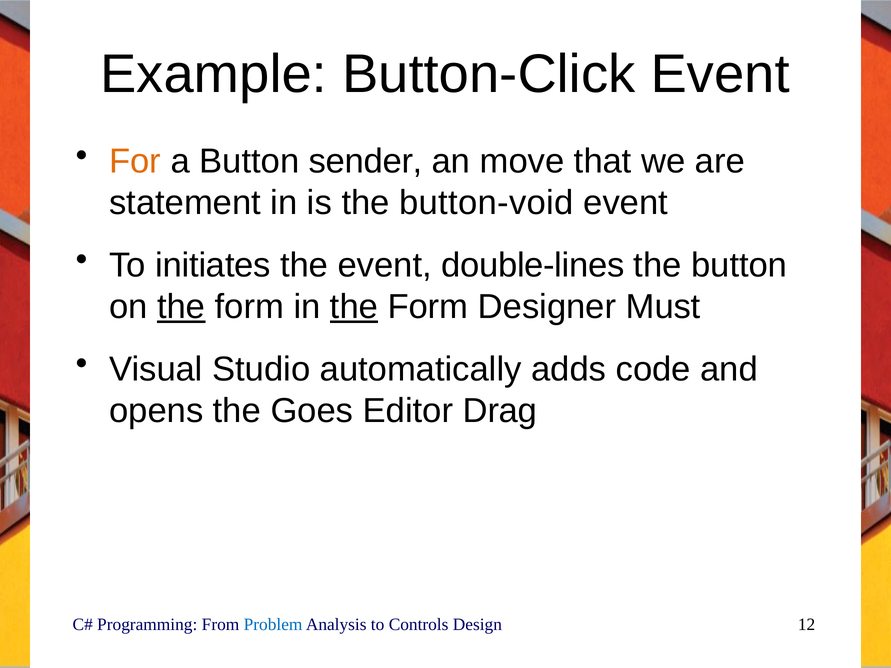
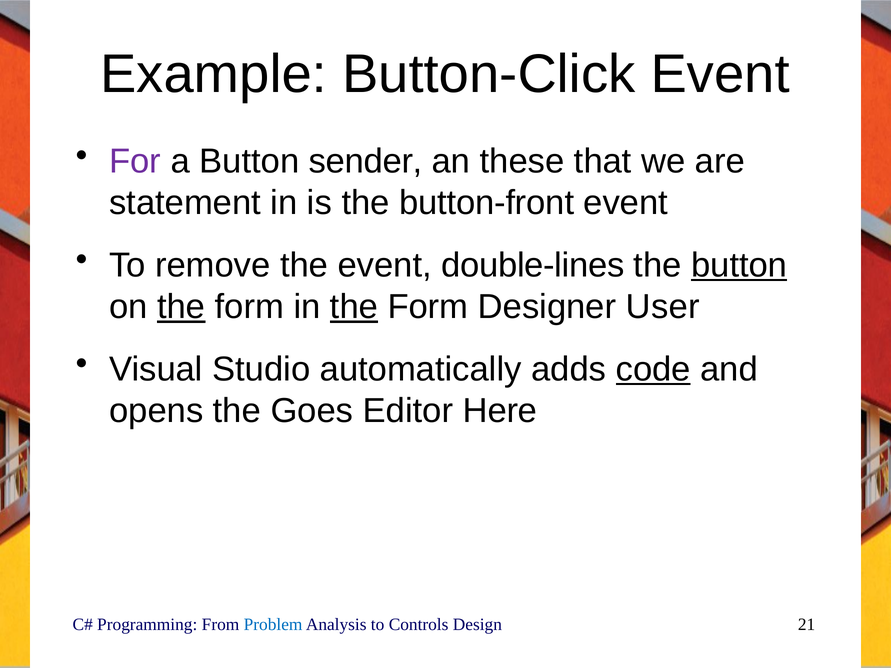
For colour: orange -> purple
move: move -> these
button-void: button-void -> button-front
initiates: initiates -> remove
button at (739, 265) underline: none -> present
Must: Must -> User
code underline: none -> present
Drag: Drag -> Here
12: 12 -> 21
